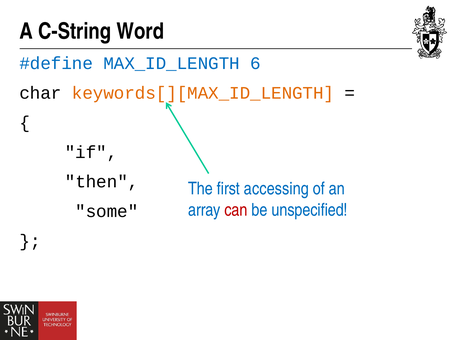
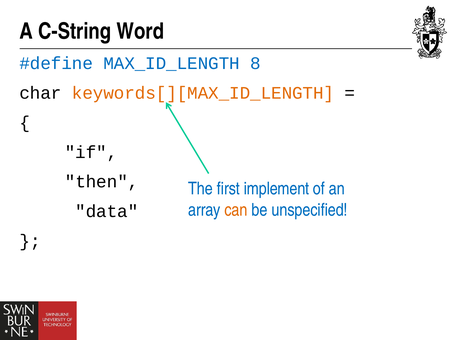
6: 6 -> 8
accessing: accessing -> implement
can colour: red -> orange
some: some -> data
